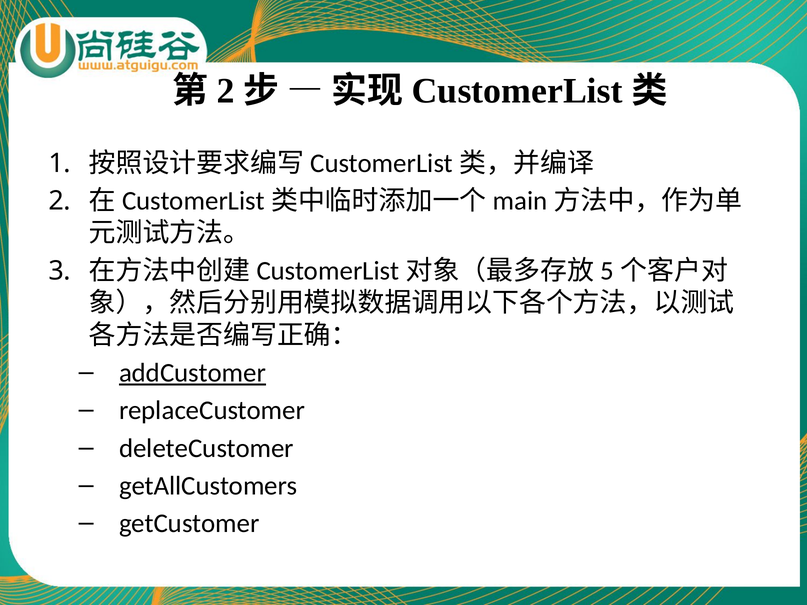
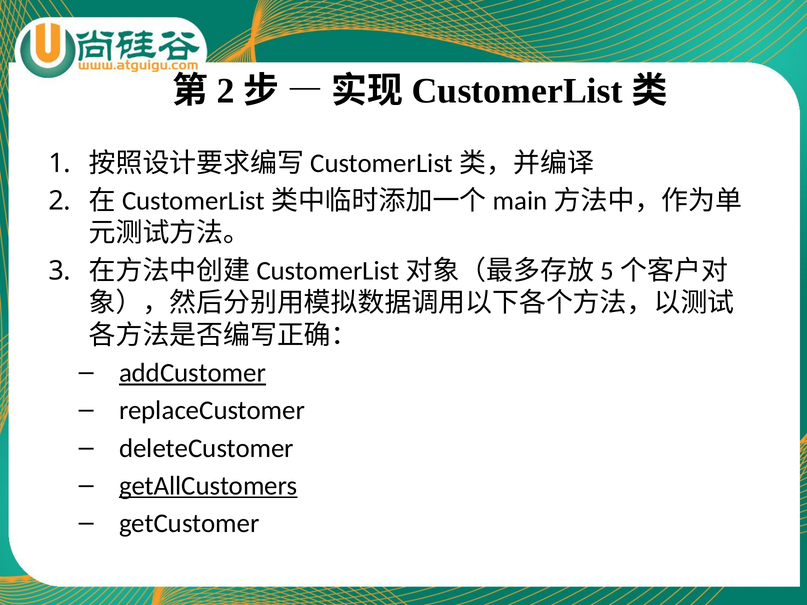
getAllCustomers underline: none -> present
